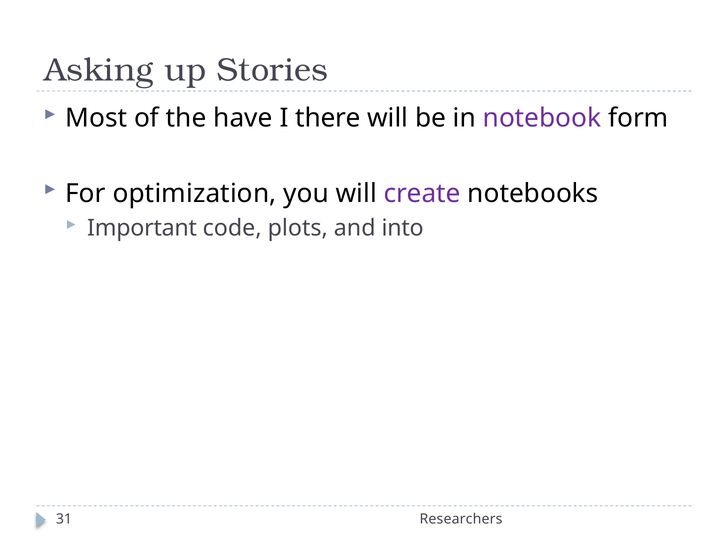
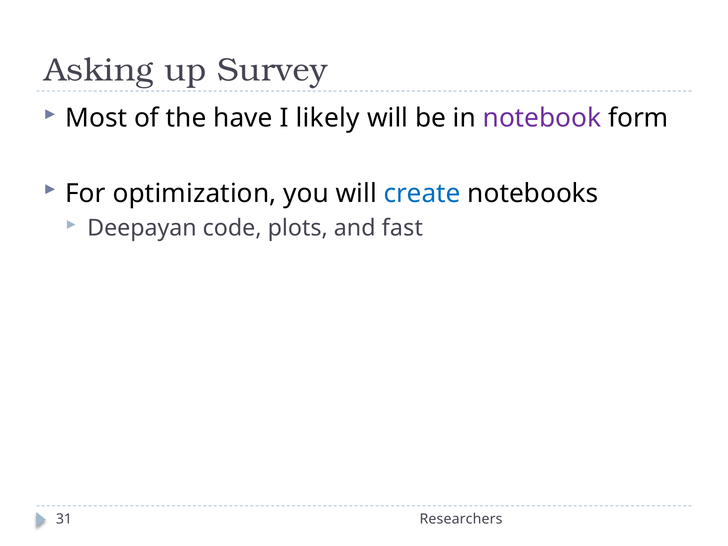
Stories: Stories -> Survey
there: there -> likely
create colour: purple -> blue
Important: Important -> Deepayan
into: into -> fast
